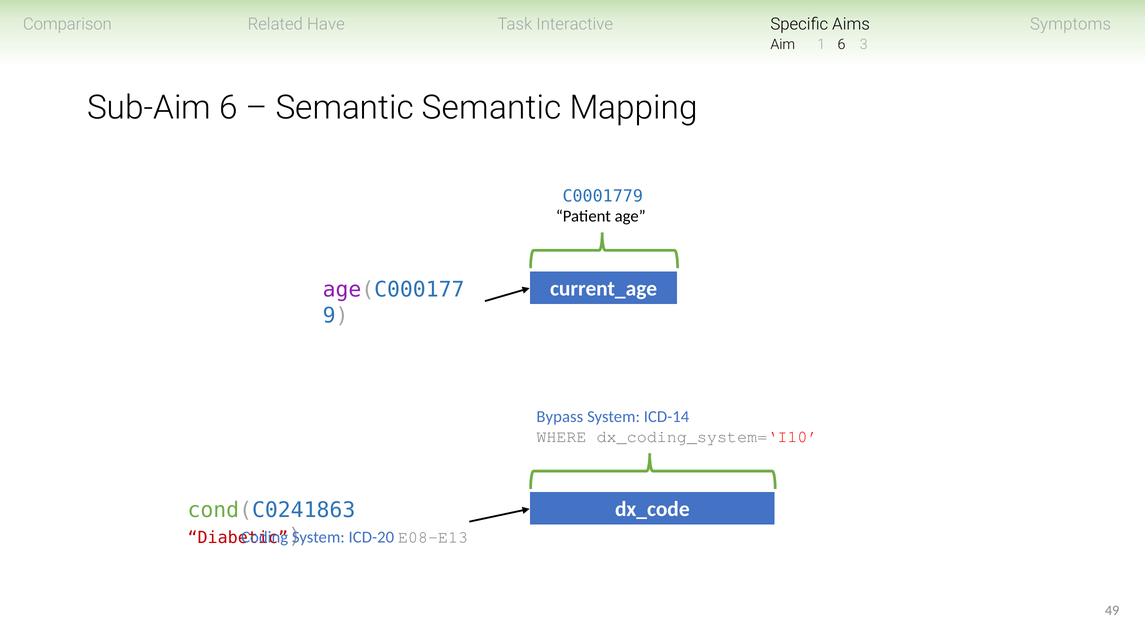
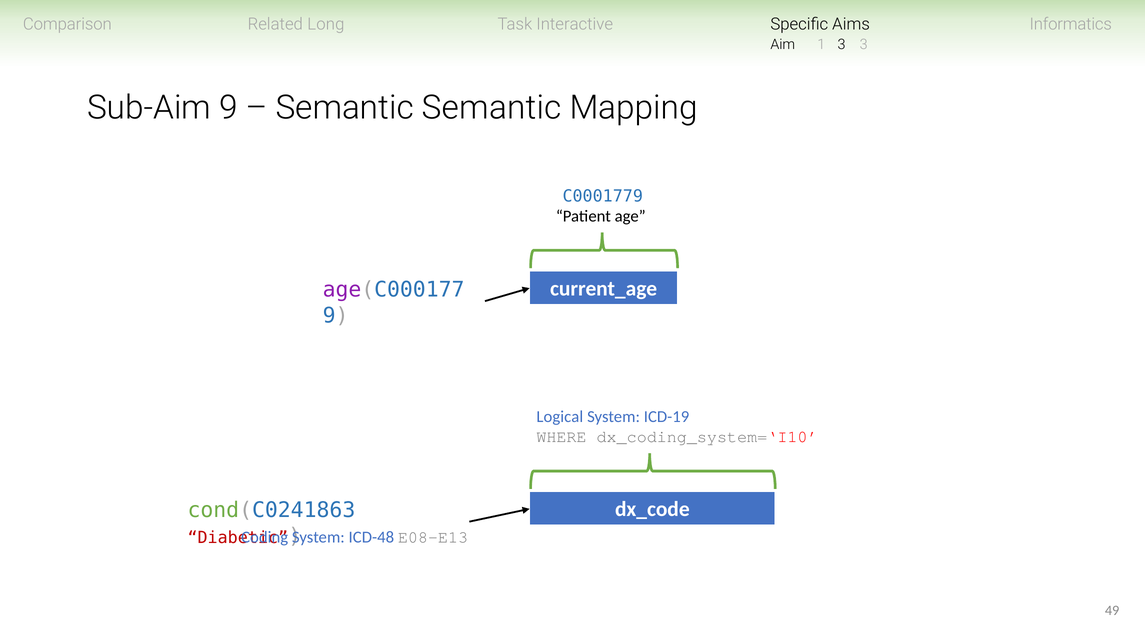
Have: Have -> Long
Symptoms: Symptoms -> Informatics
1 6: 6 -> 3
Sub-Aim 6: 6 -> 9
Bypass: Bypass -> Logical
ICD-14: ICD-14 -> ICD-19
ICD-20: ICD-20 -> ICD-48
